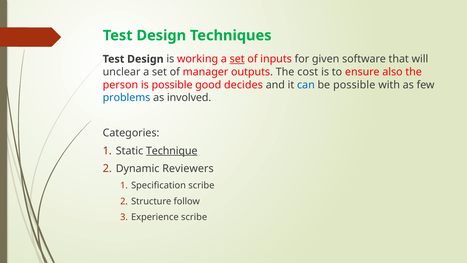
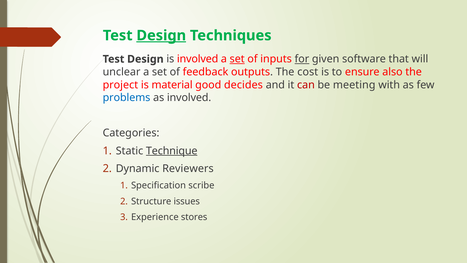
Design at (161, 35) underline: none -> present
is working: working -> involved
for underline: none -> present
manager: manager -> feedback
person: person -> project
is possible: possible -> material
can colour: blue -> red
be possible: possible -> meeting
follow: follow -> issues
Experience scribe: scribe -> stores
